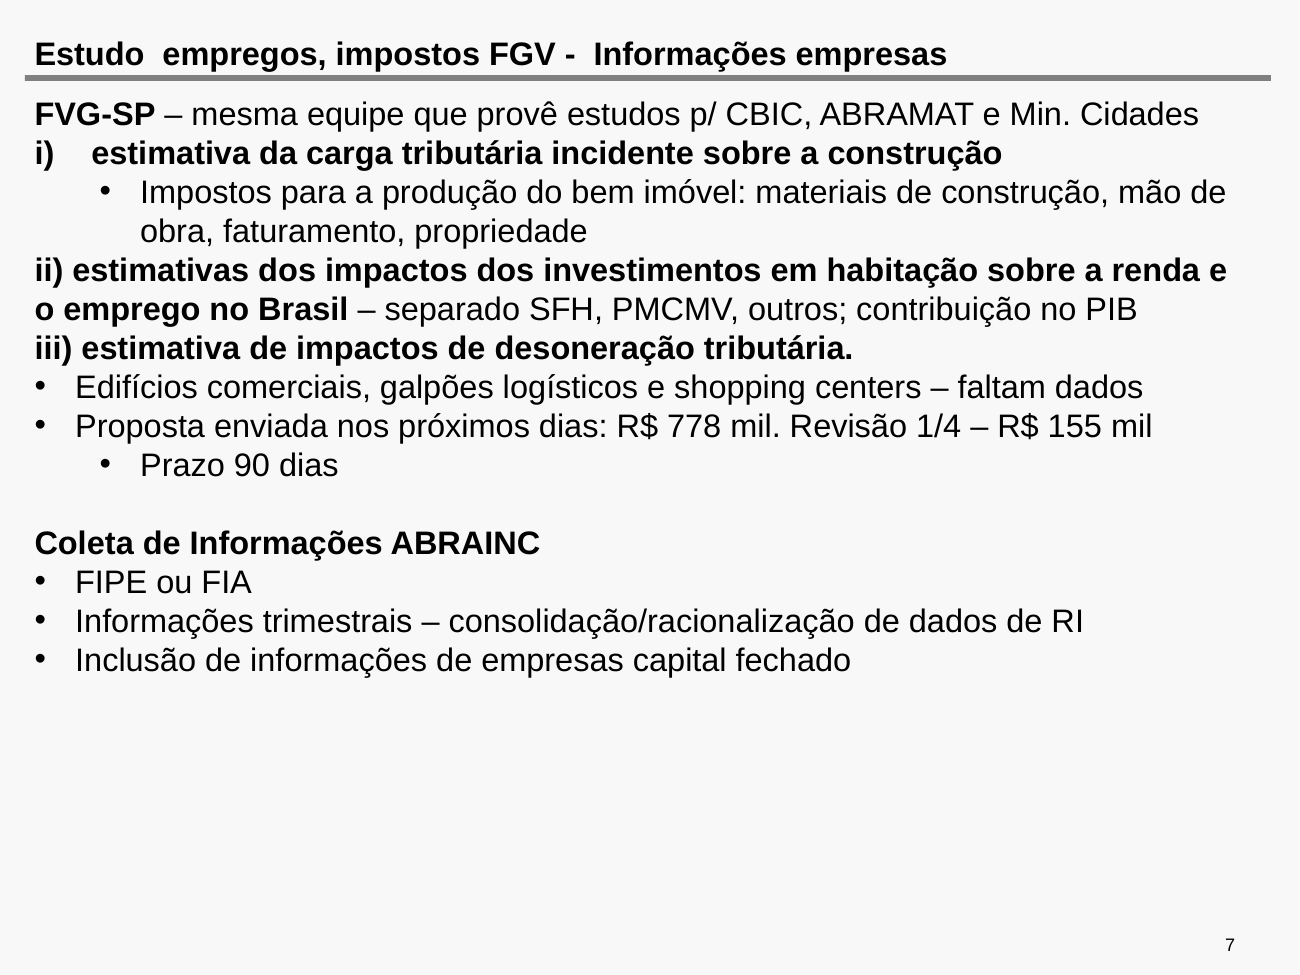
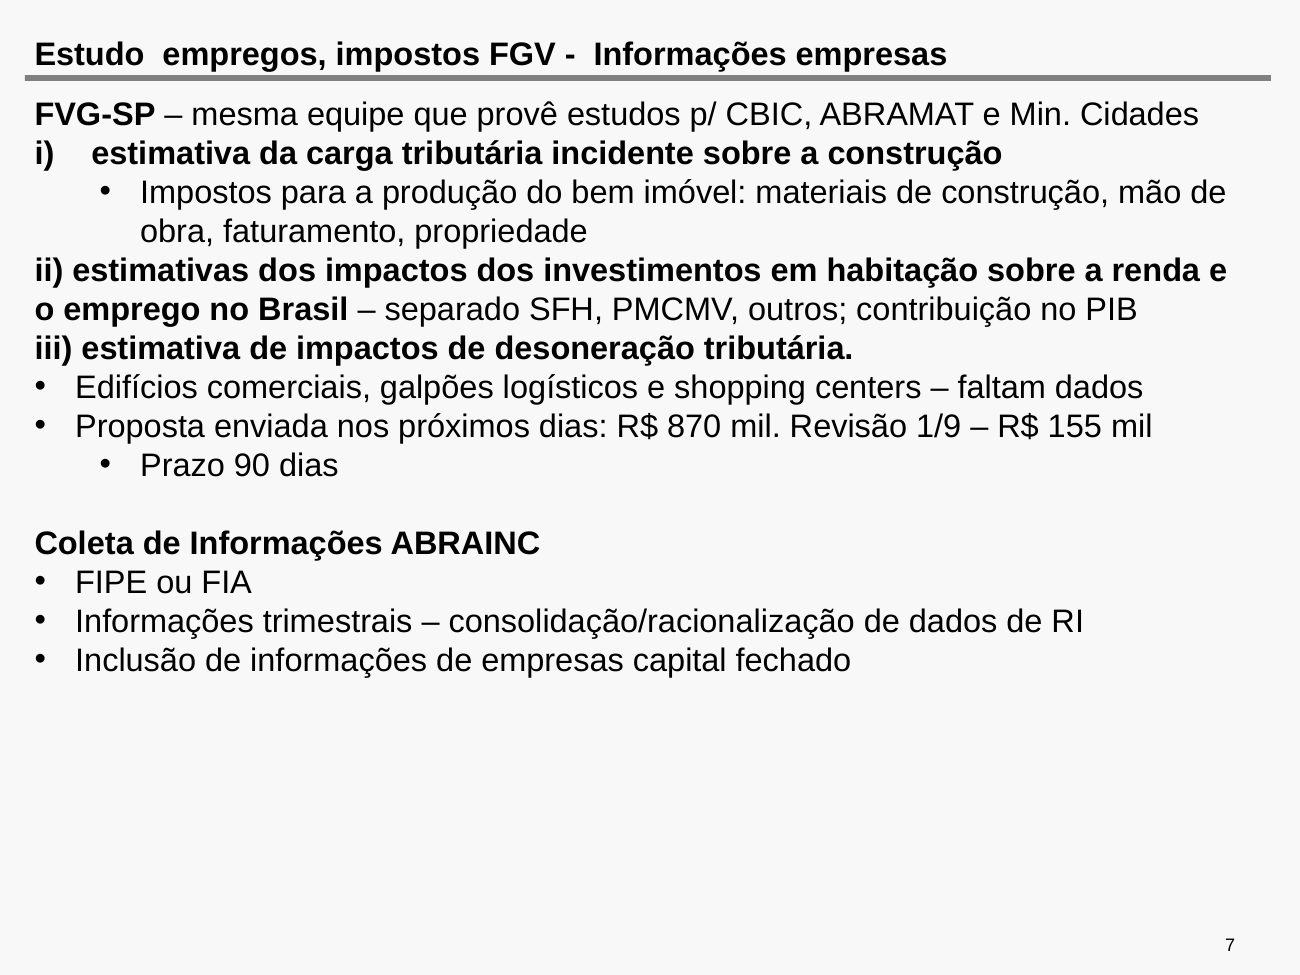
778: 778 -> 870
1/4: 1/4 -> 1/9
